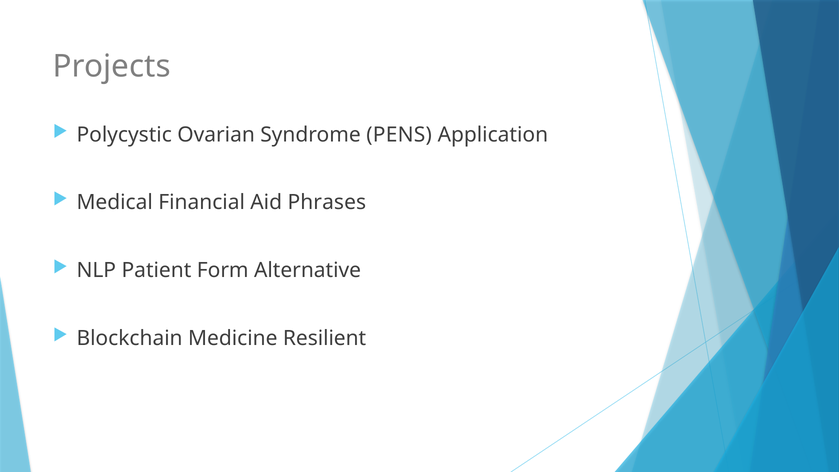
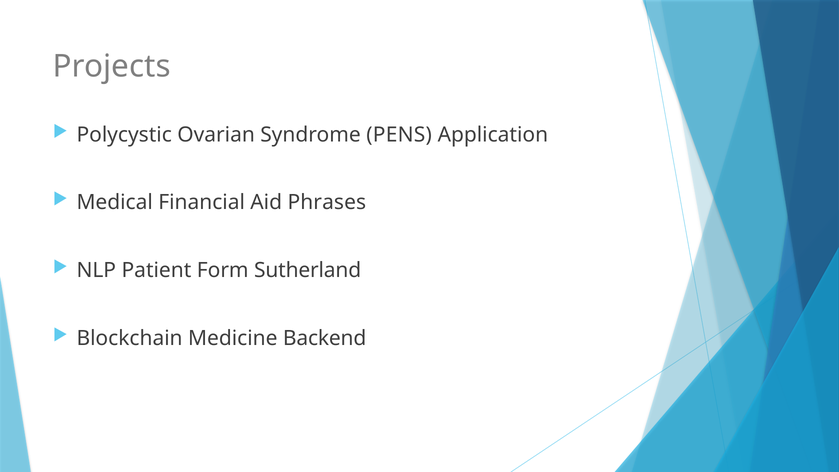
Alternative: Alternative -> Sutherland
Resilient: Resilient -> Backend
